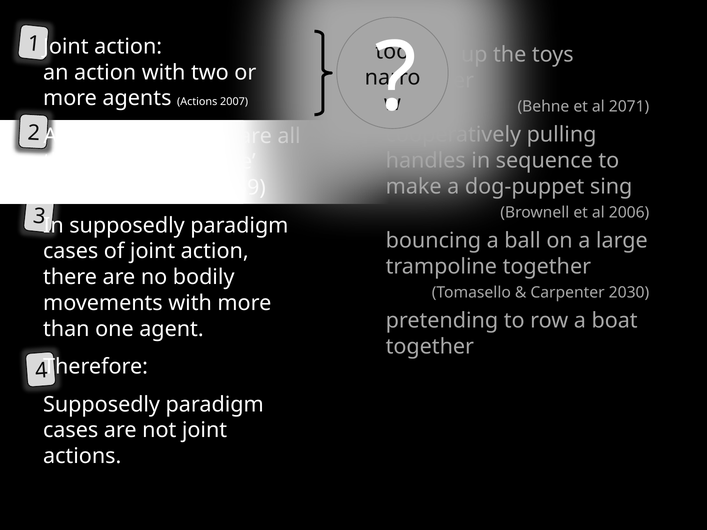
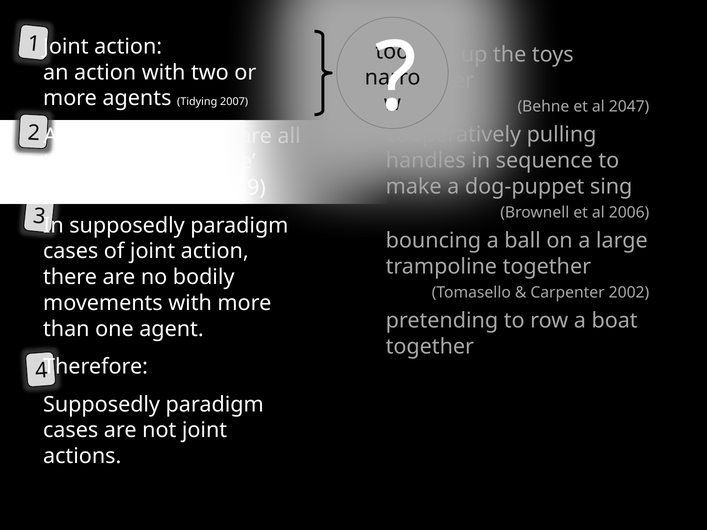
agents Actions: Actions -> Tidying
2071: 2071 -> 2047
2030: 2030 -> 2002
